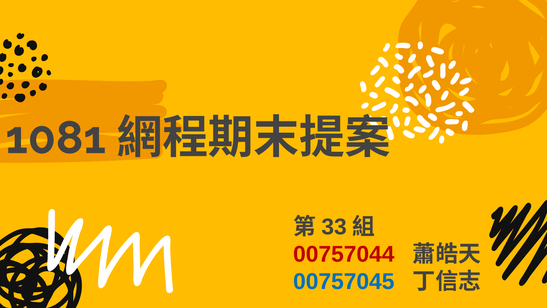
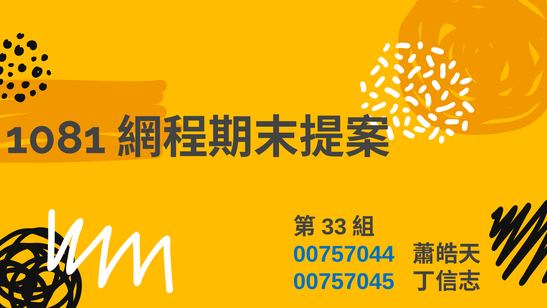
00757044 colour: red -> blue
